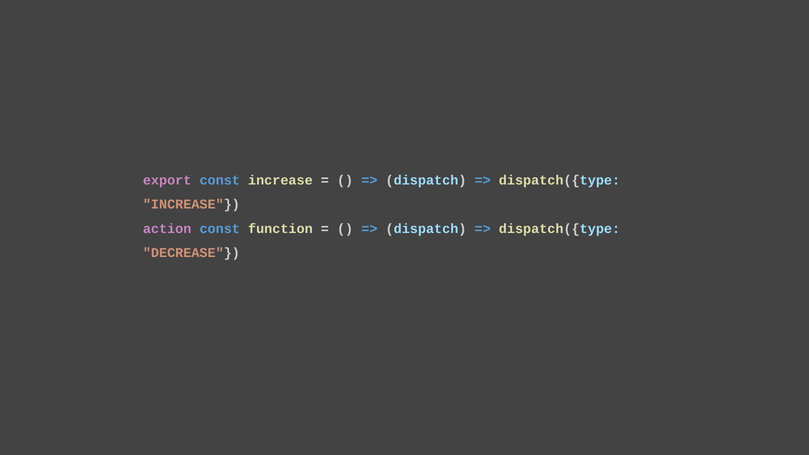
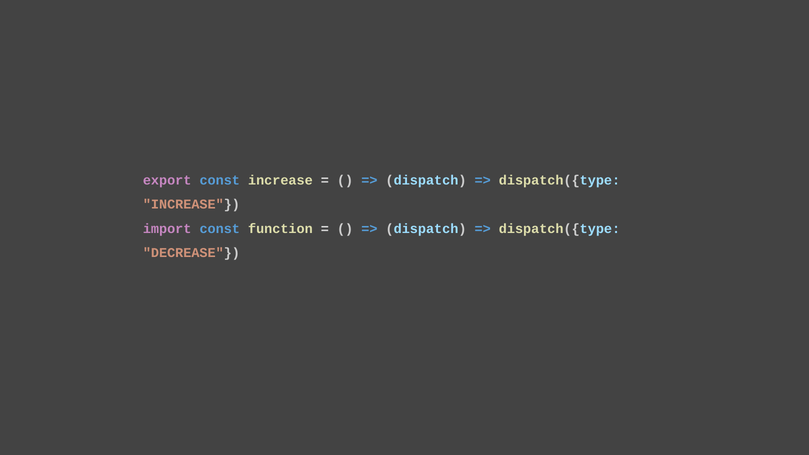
action: action -> import
